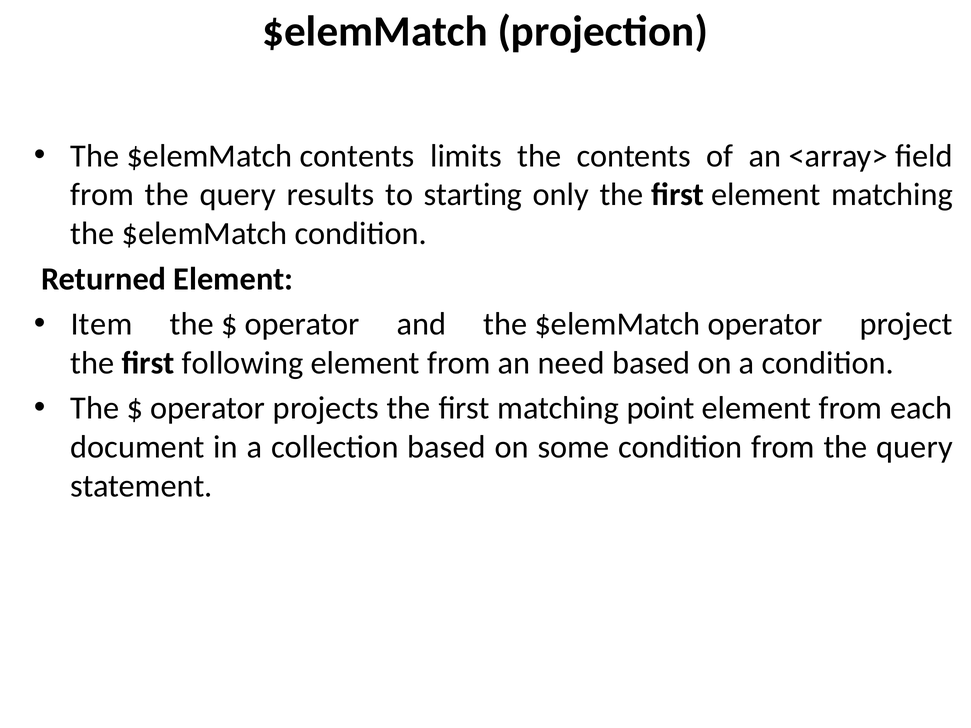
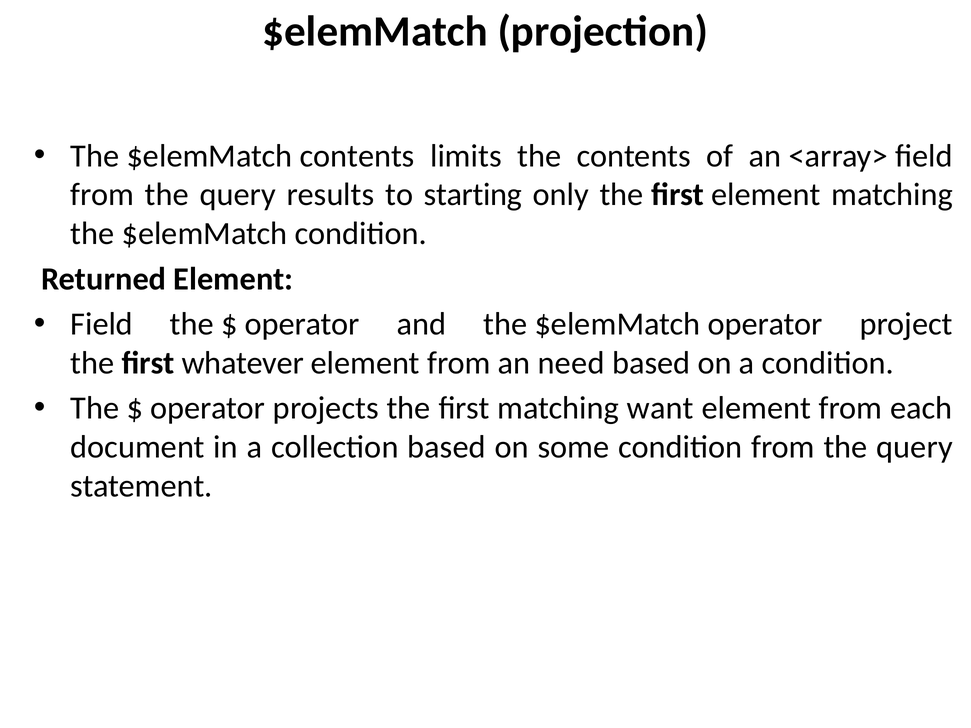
Item at (101, 324): Item -> Field
following: following -> whatever
point: point -> want
